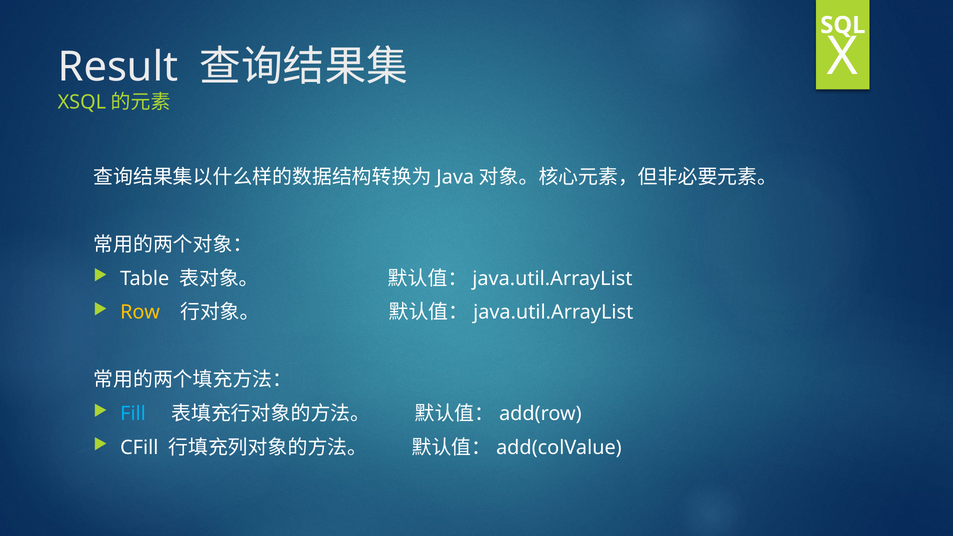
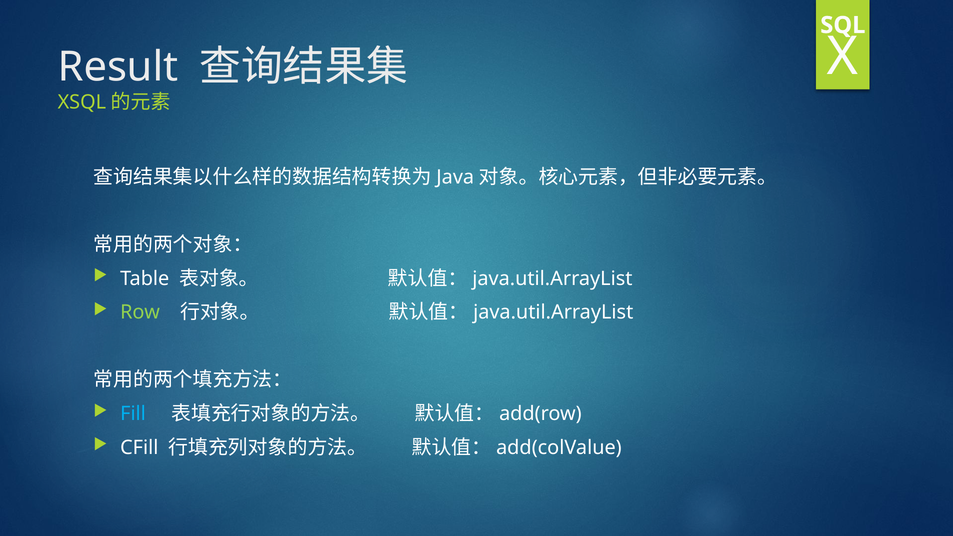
Row colour: yellow -> light green
